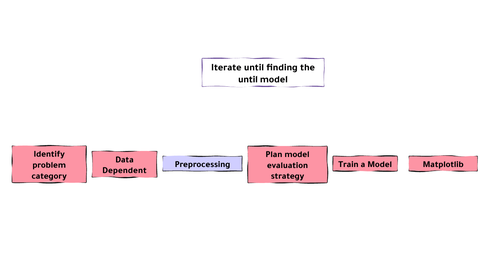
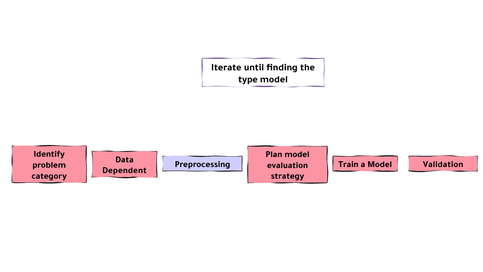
until at (248, 79): until -> type
Matplotlib: Matplotlib -> Validation
